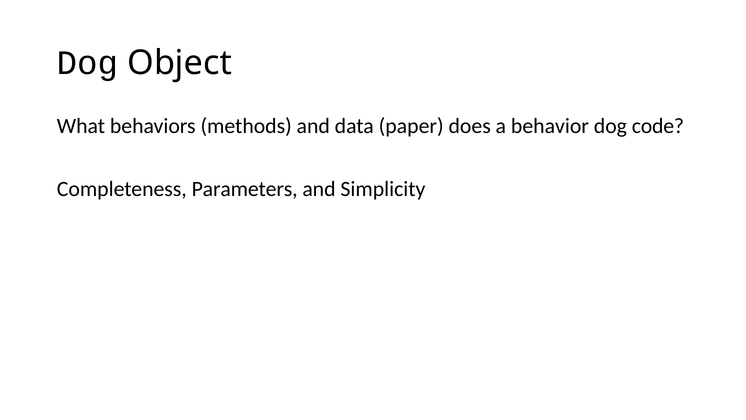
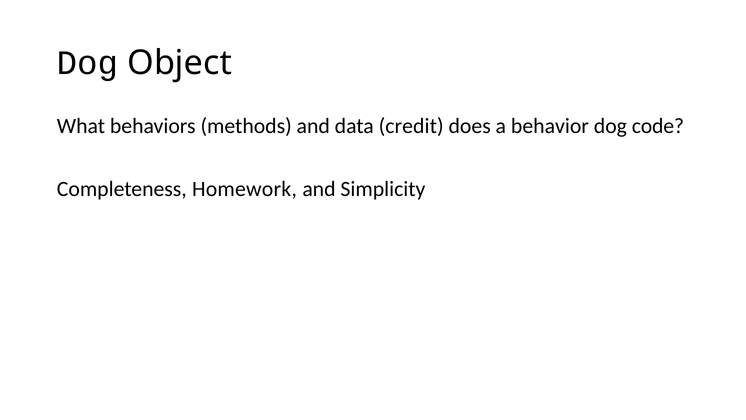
paper: paper -> credit
Parameters: Parameters -> Homework
